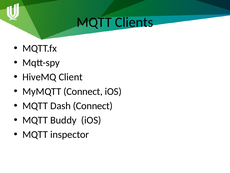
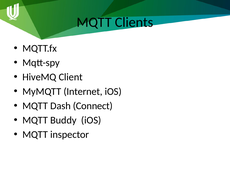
MyMQTT Connect: Connect -> Internet
